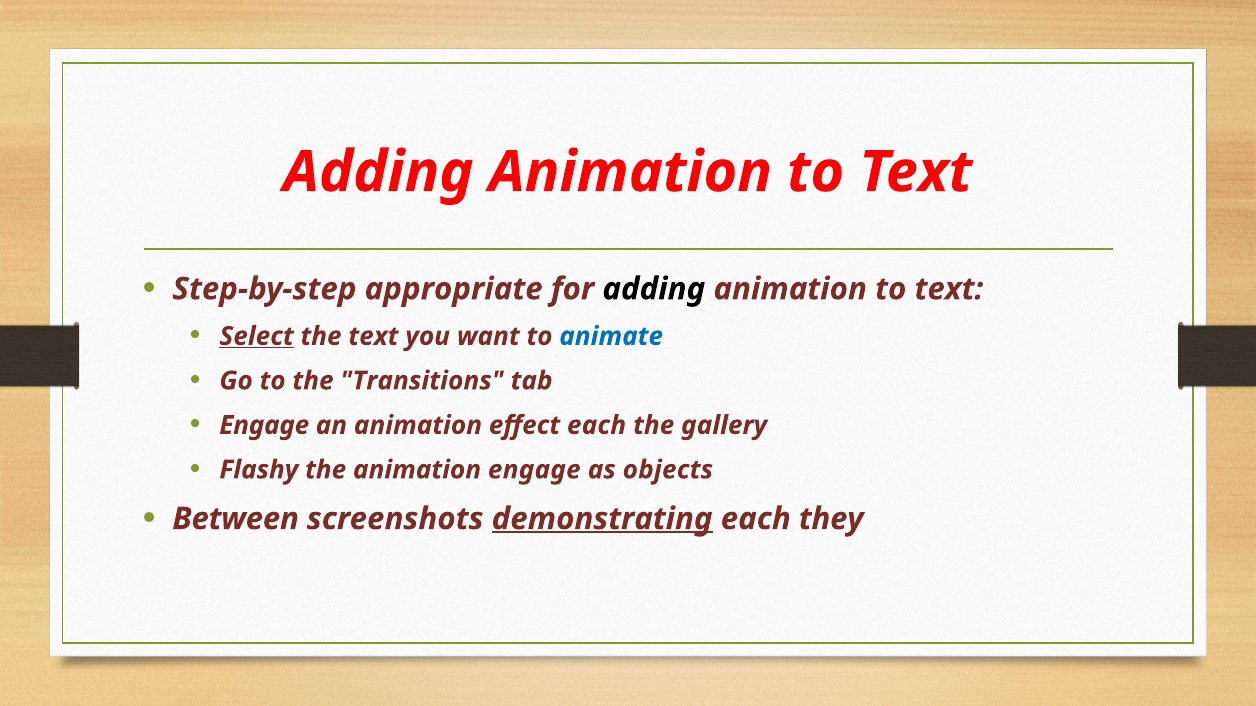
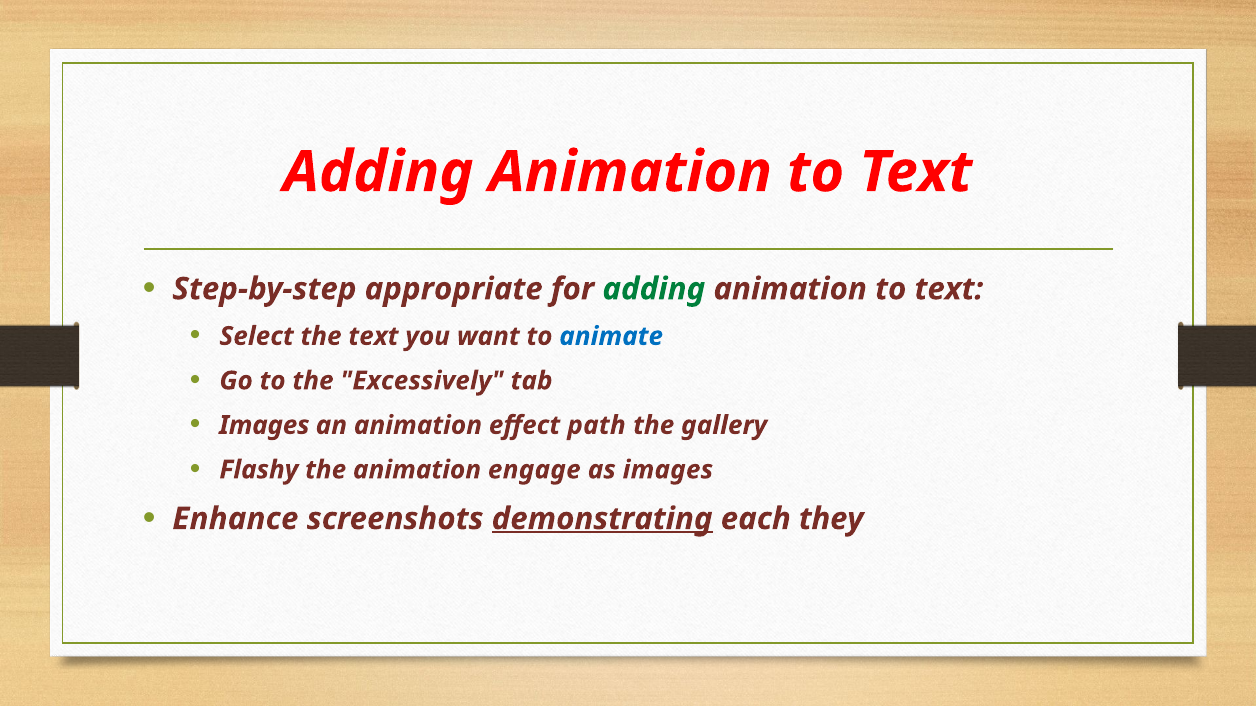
adding at (654, 289) colour: black -> green
Select underline: present -> none
Transitions: Transitions -> Excessively
Engage at (264, 426): Engage -> Images
effect each: each -> path
as objects: objects -> images
Between: Between -> Enhance
